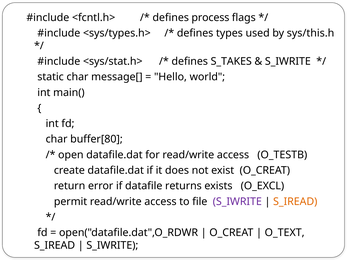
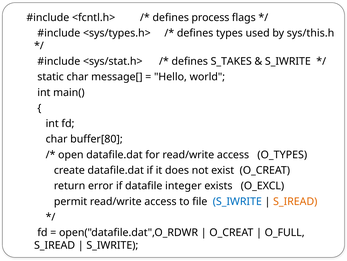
O_TESTB: O_TESTB -> O_TYPES
returns: returns -> integer
S_IWRITE at (237, 201) colour: purple -> blue
O_TEXT: O_TEXT -> O_FULL
